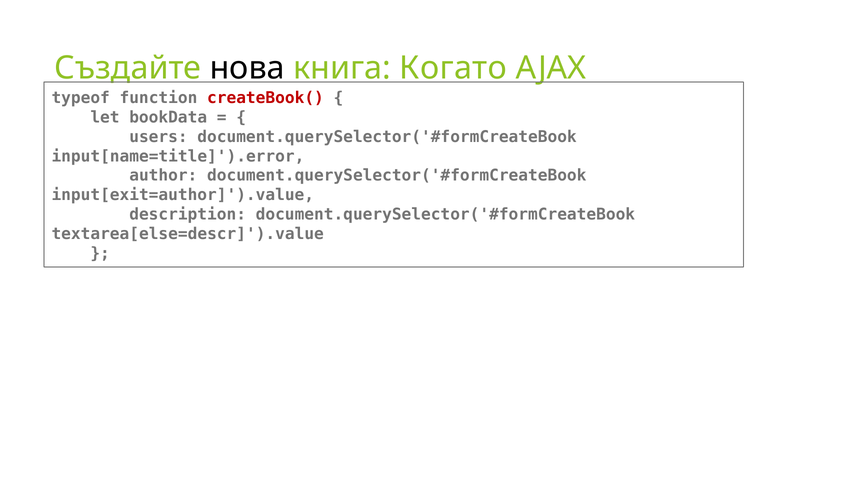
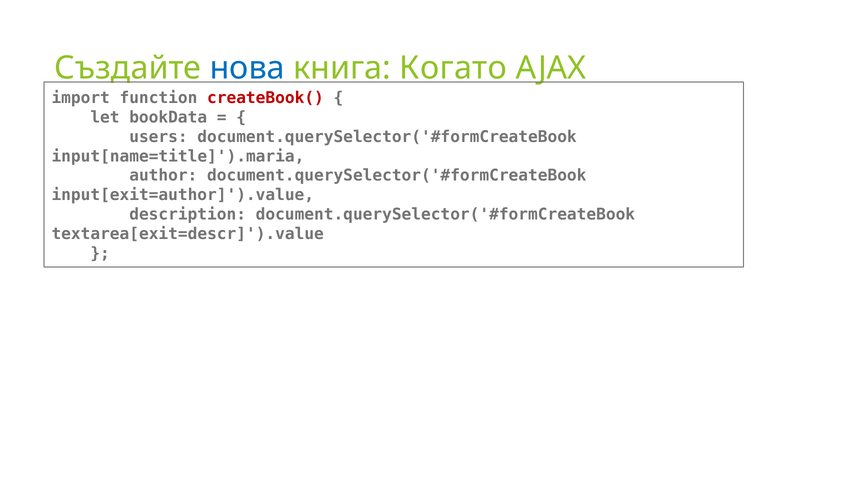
нова colour: black -> blue
typeof: typeof -> import
input[name=title]').error: input[name=title]').error -> input[name=title]').maria
textarea[else=descr]').value: textarea[else=descr]').value -> textarea[exit=descr]').value
